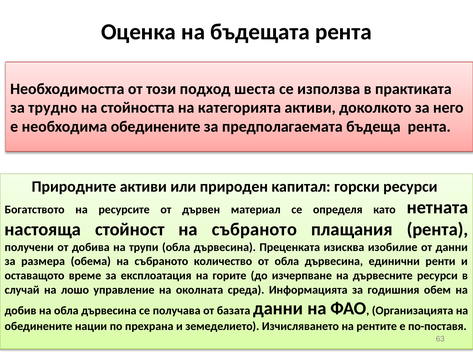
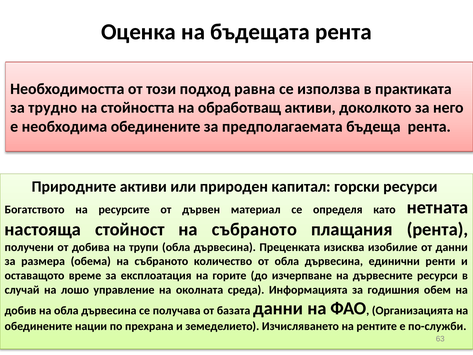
шеста: шеста -> равна
категорията: категорията -> обработващ
по-поставя: по-поставя -> по-служби
